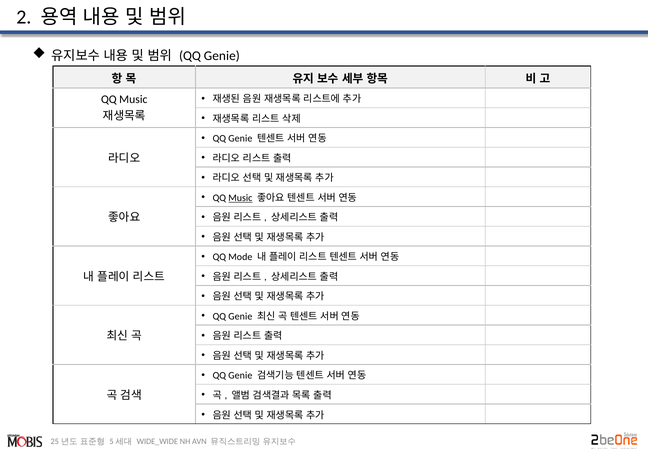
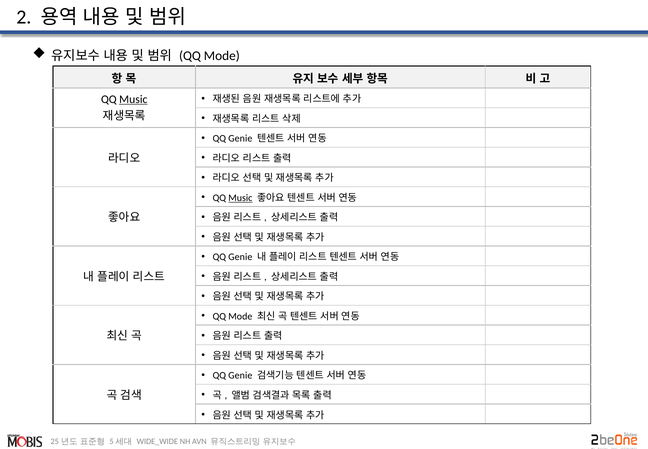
Genie at (222, 56): Genie -> Mode
Music at (133, 99) underline: none -> present
Mode at (240, 257): Mode -> Genie
Genie at (240, 316): Genie -> Mode
